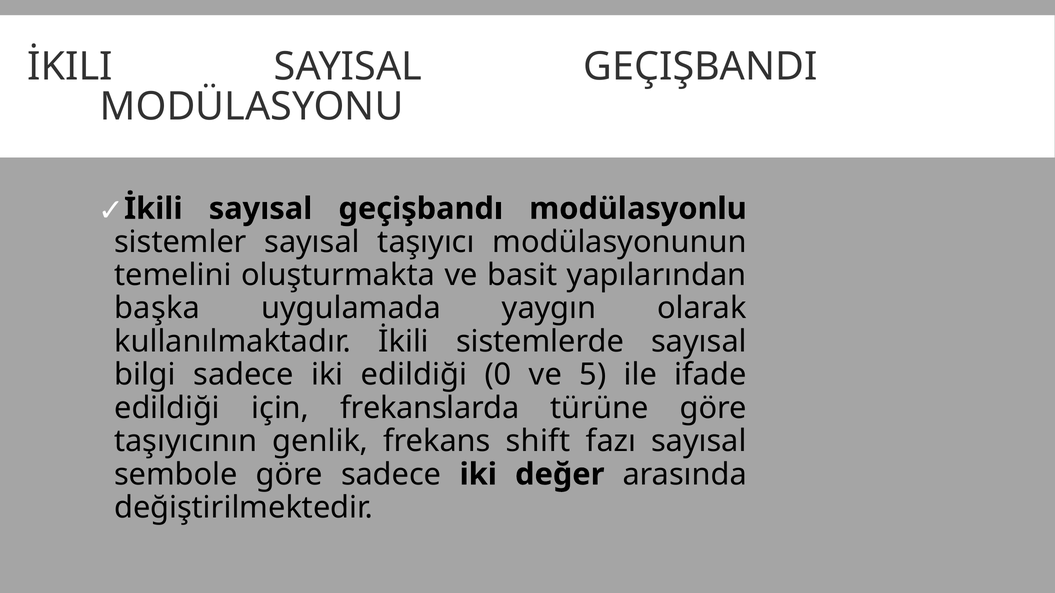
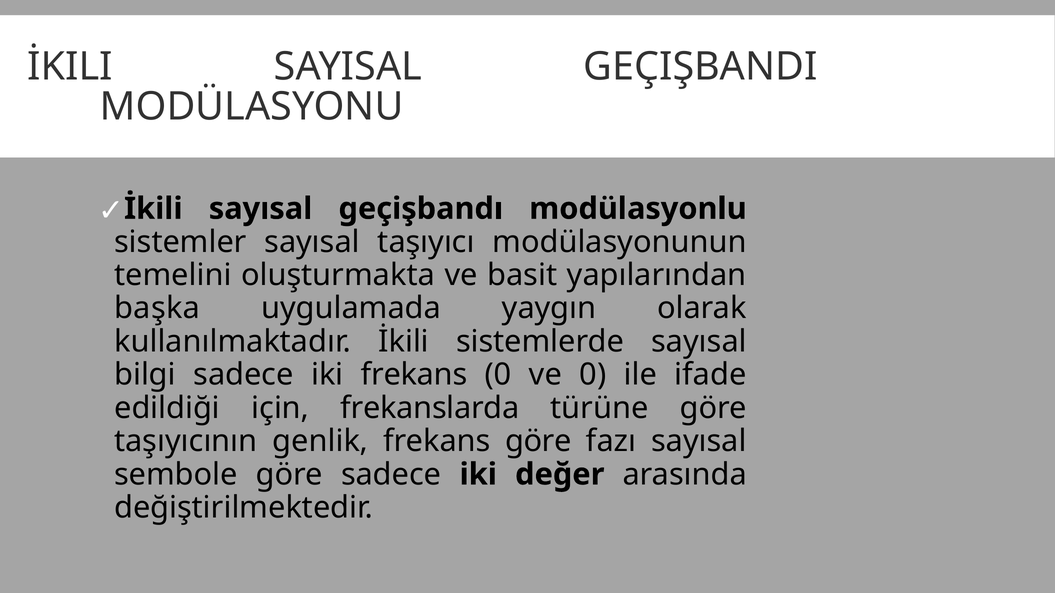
iki edildiği: edildiği -> frekans
ve 5: 5 -> 0
frekans shift: shift -> göre
